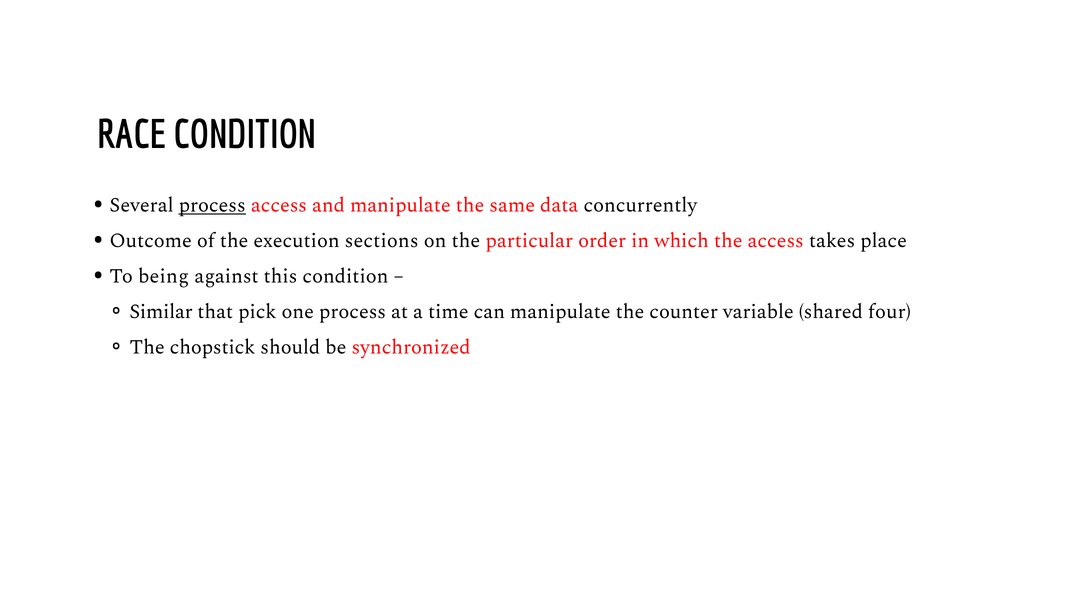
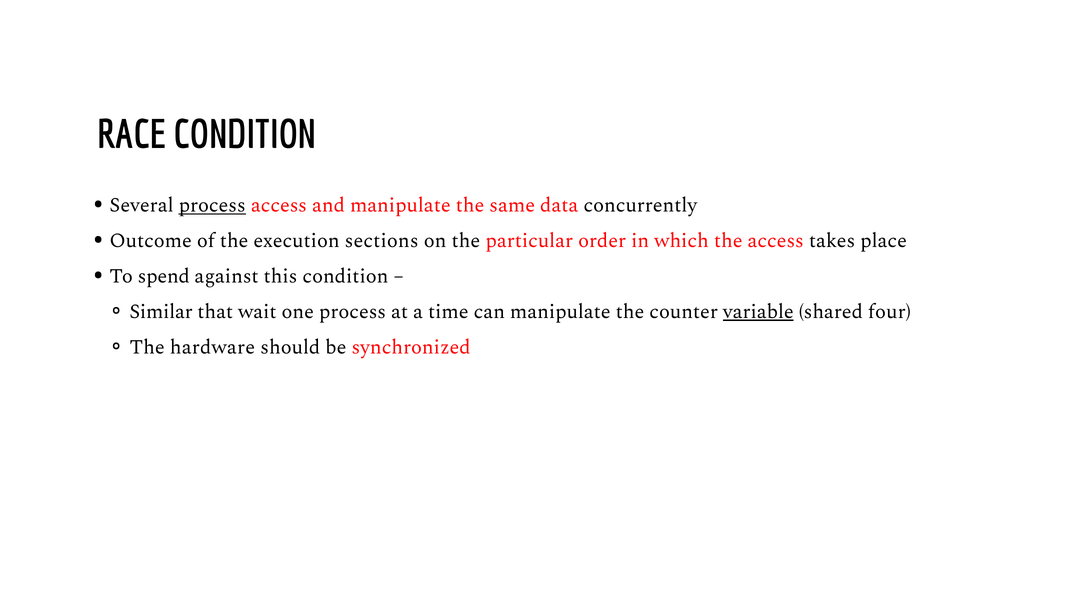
being: being -> spend
pick: pick -> wait
variable underline: none -> present
chopstick: chopstick -> hardware
